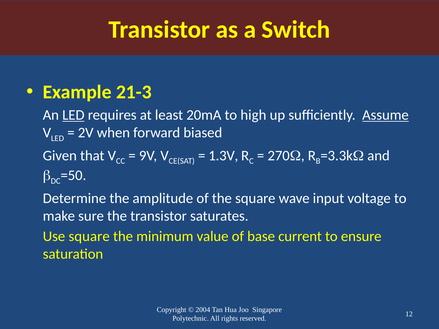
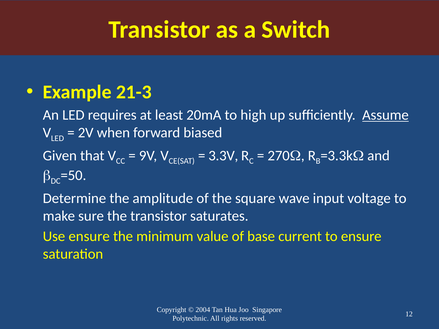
LED at (73, 115) underline: present -> none
1.3V: 1.3V -> 3.3V
Use square: square -> ensure
